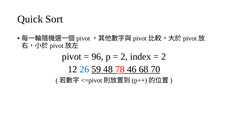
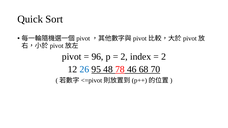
59: 59 -> 95
